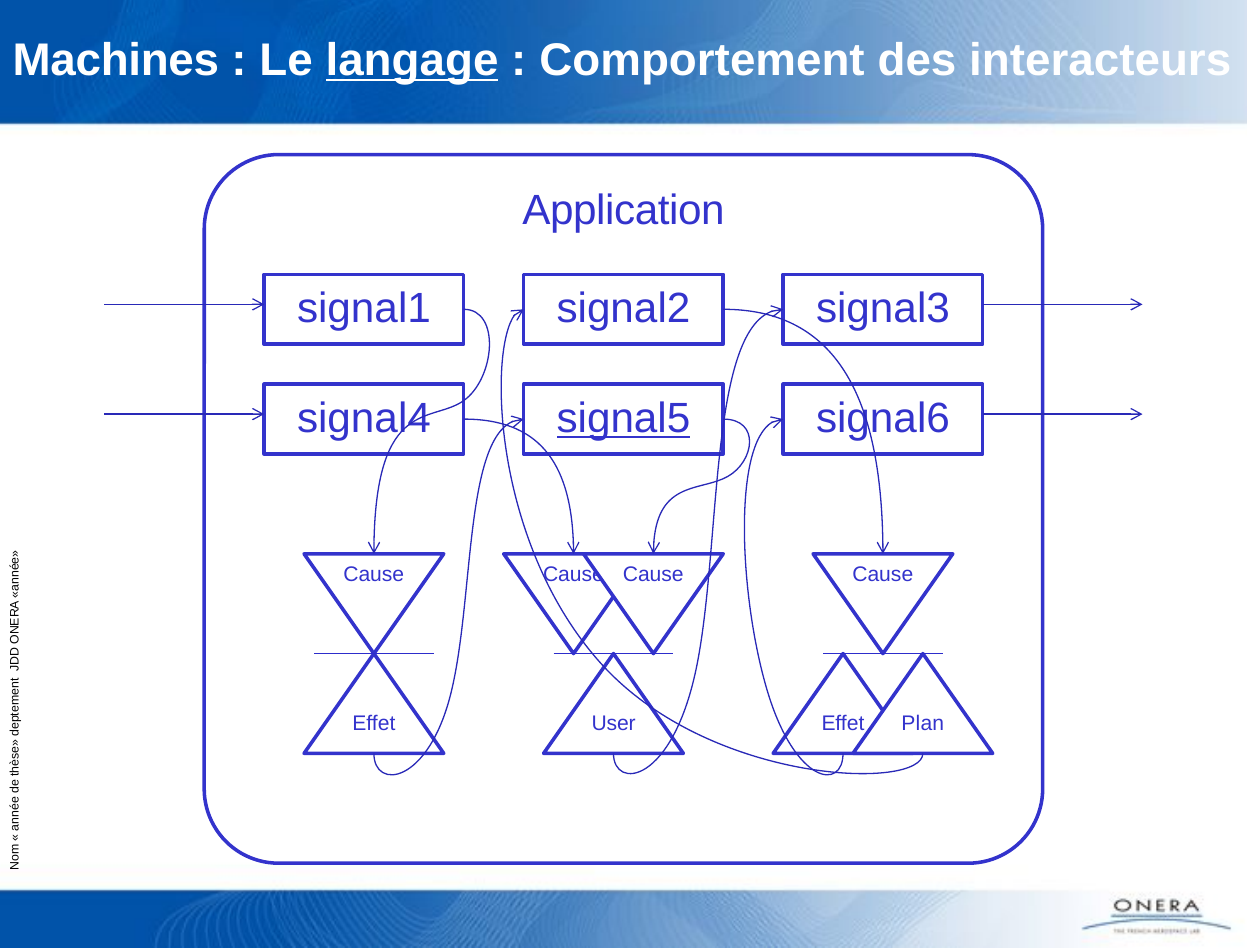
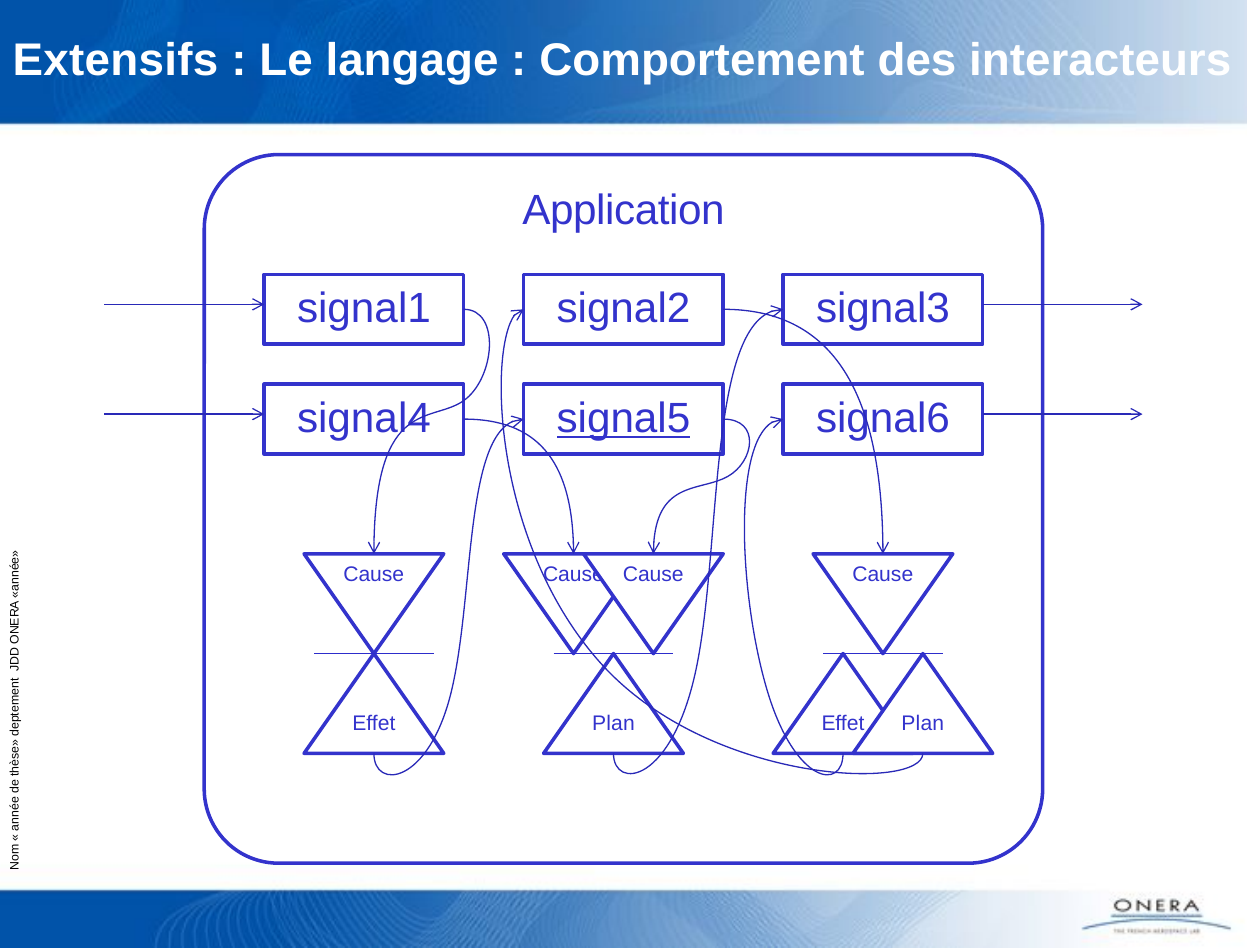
Machines: Machines -> Extensifs
langage underline: present -> none
User at (614, 724): User -> Plan
